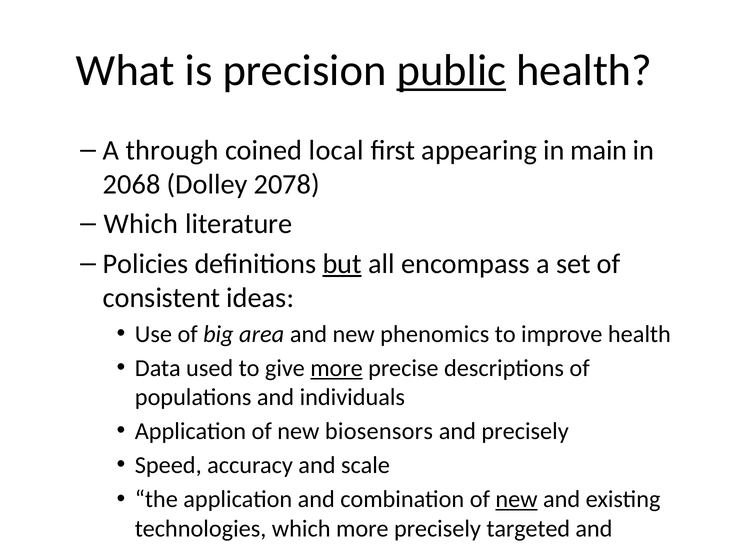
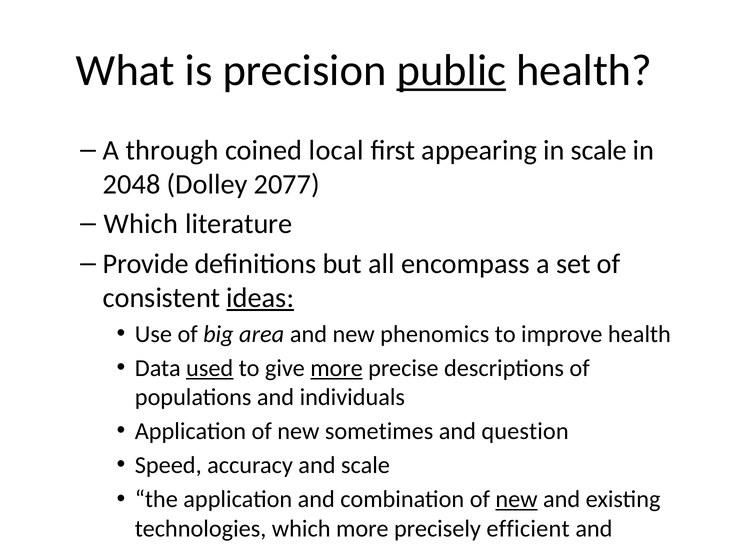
in main: main -> scale
2068: 2068 -> 2048
2078: 2078 -> 2077
Policies at (146, 264): Policies -> Provide
but underline: present -> none
ideas underline: none -> present
used underline: none -> present
biosensors: biosensors -> sometimes
and precisely: precisely -> question
precisely targeted: targeted -> efficient
